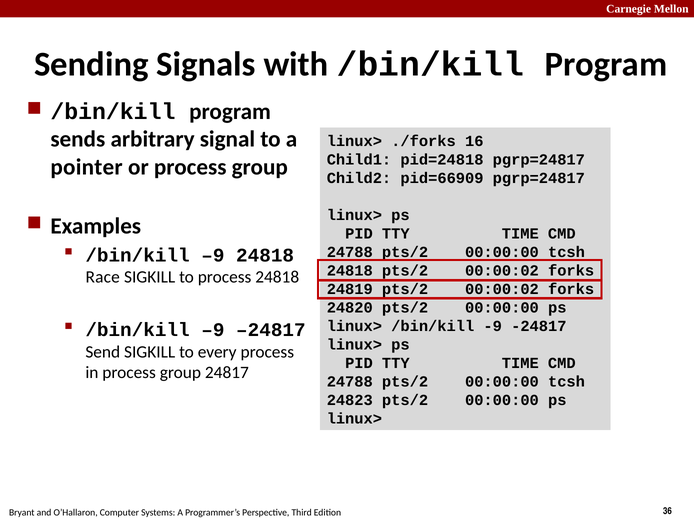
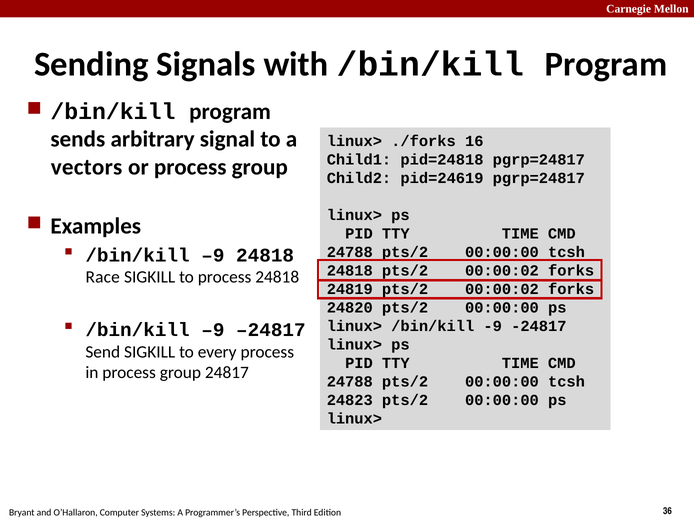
pointer: pointer -> vectors
pid=66909: pid=66909 -> pid=24619
